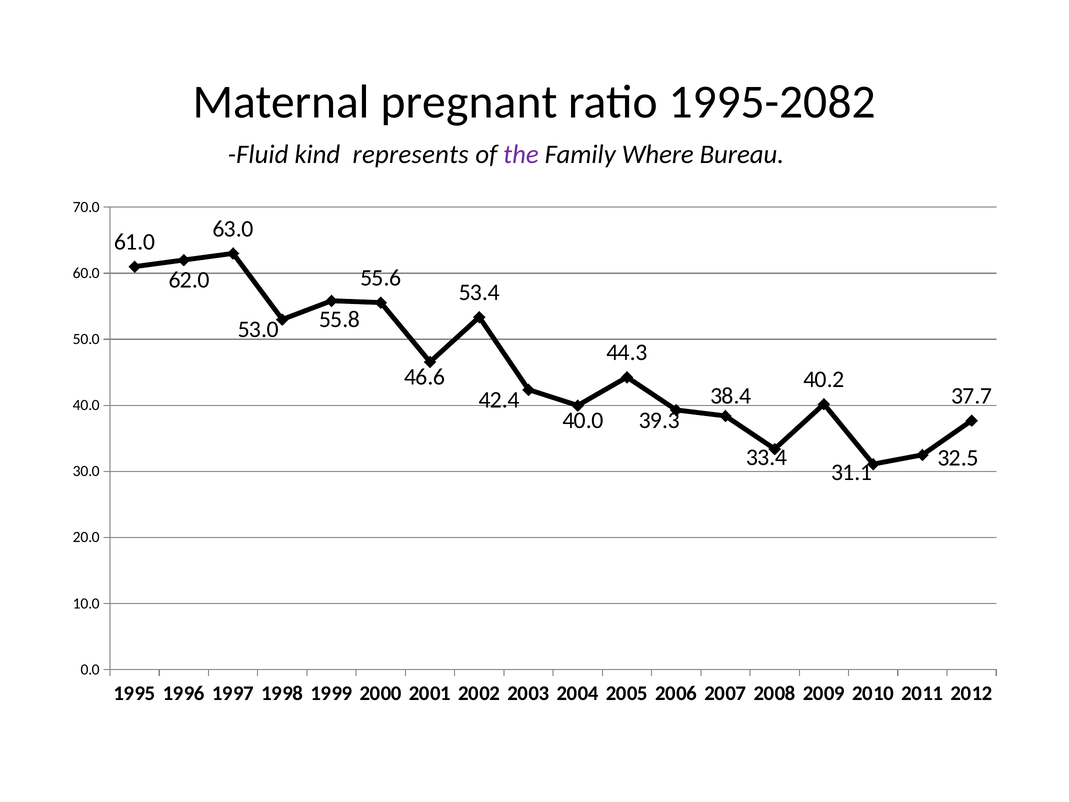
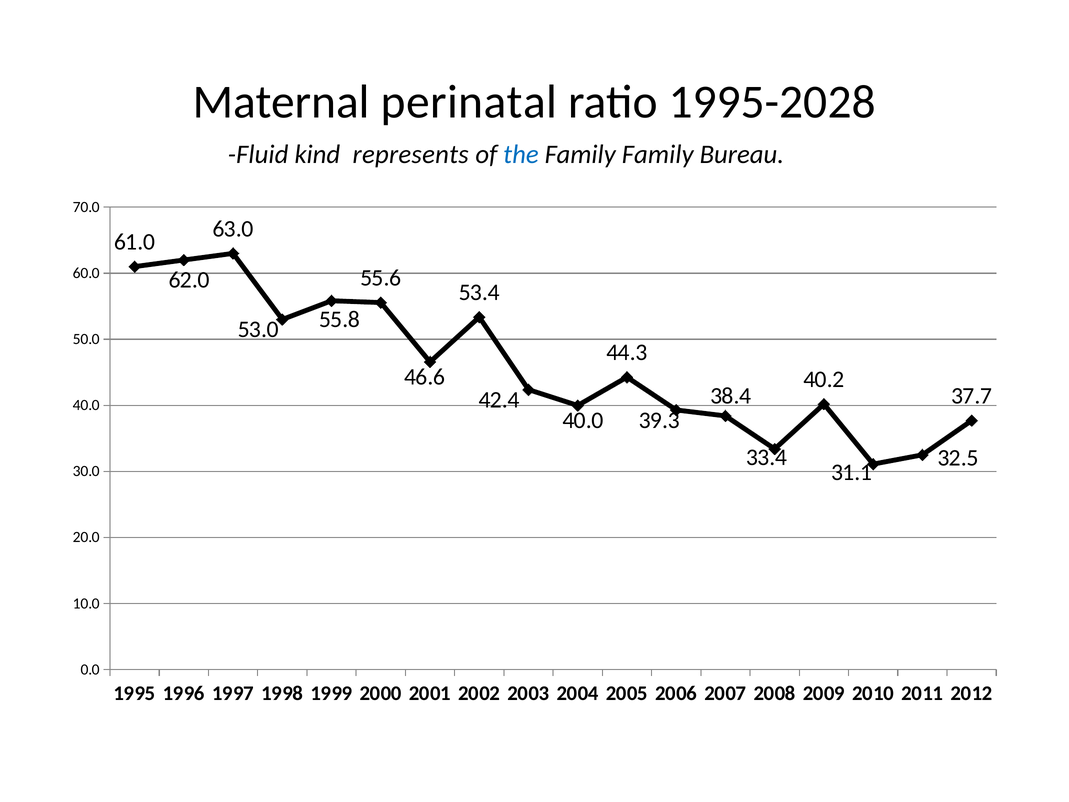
pregnant: pregnant -> perinatal
1995-2082: 1995-2082 -> 1995-2028
the colour: purple -> blue
Family Where: Where -> Family
